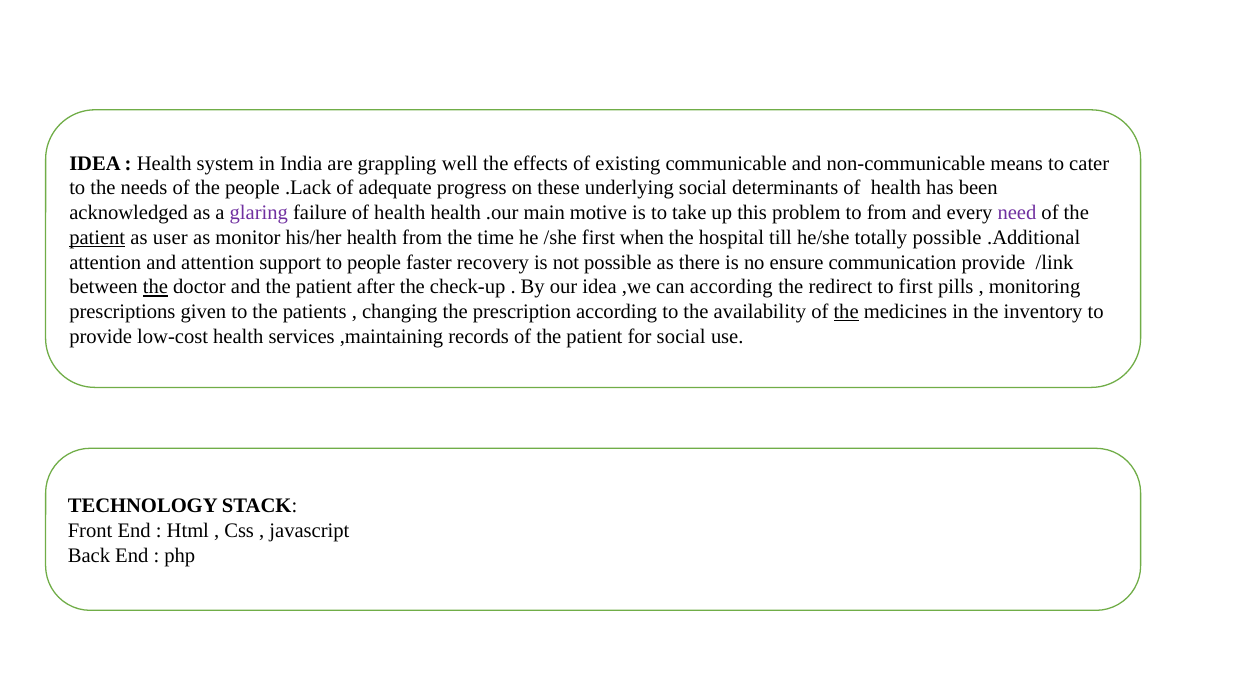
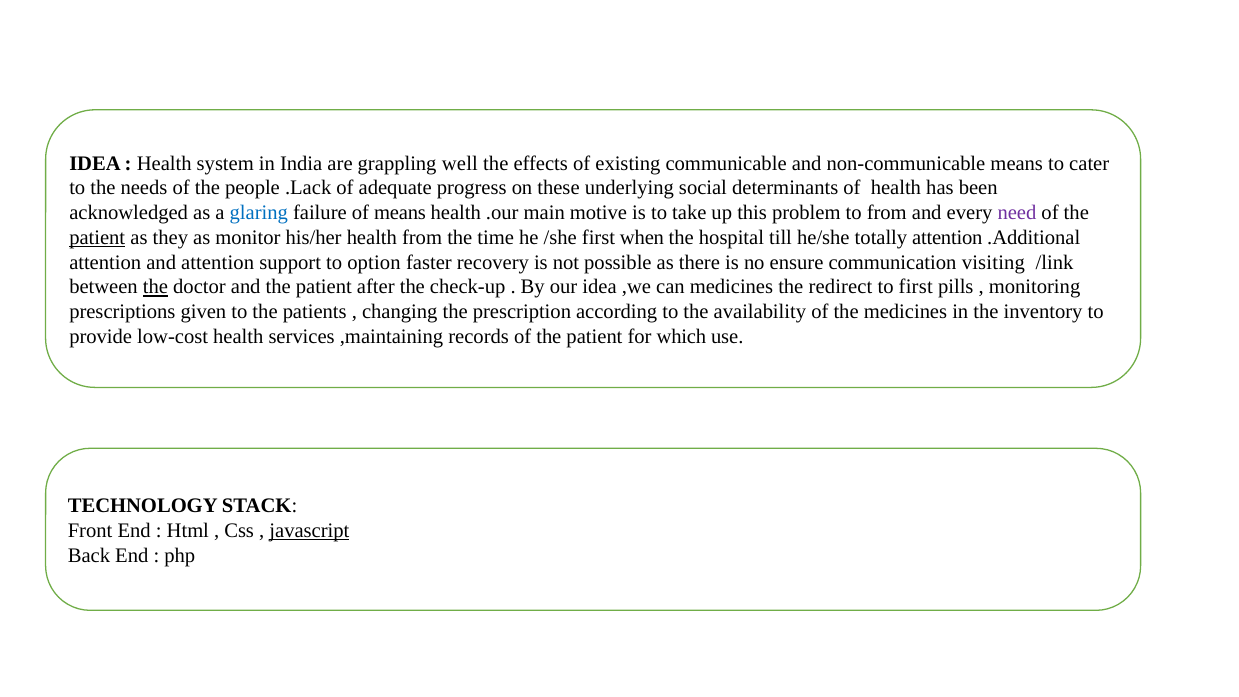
glaring colour: purple -> blue
failure of health: health -> means
user: user -> they
totally possible: possible -> attention
to people: people -> option
communication provide: provide -> visiting
can according: according -> medicines
the at (846, 312) underline: present -> none
for social: social -> which
javascript underline: none -> present
